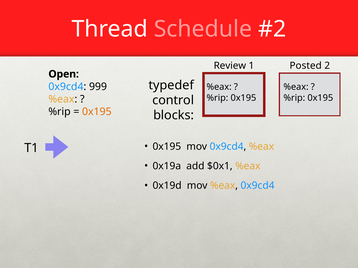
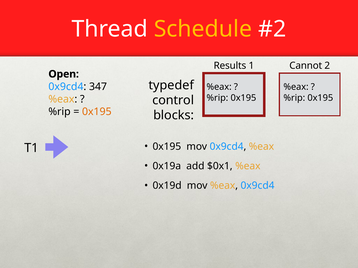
Schedule colour: pink -> yellow
Review: Review -> Results
Posted: Posted -> Cannot
999: 999 -> 347
